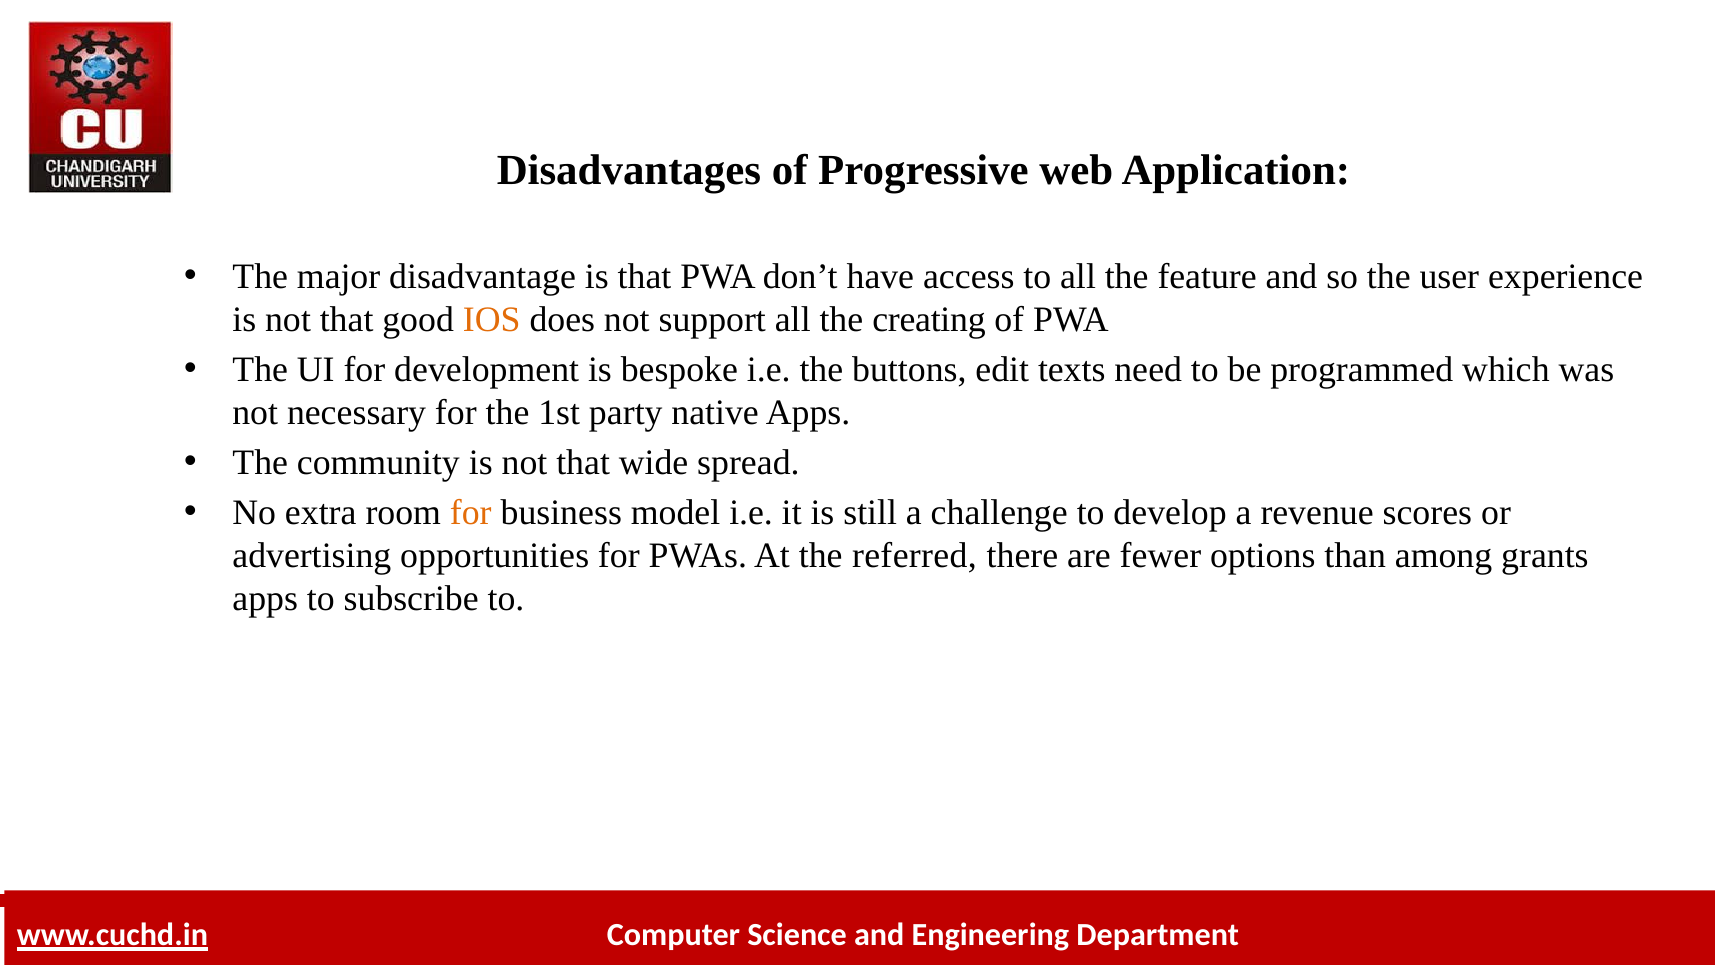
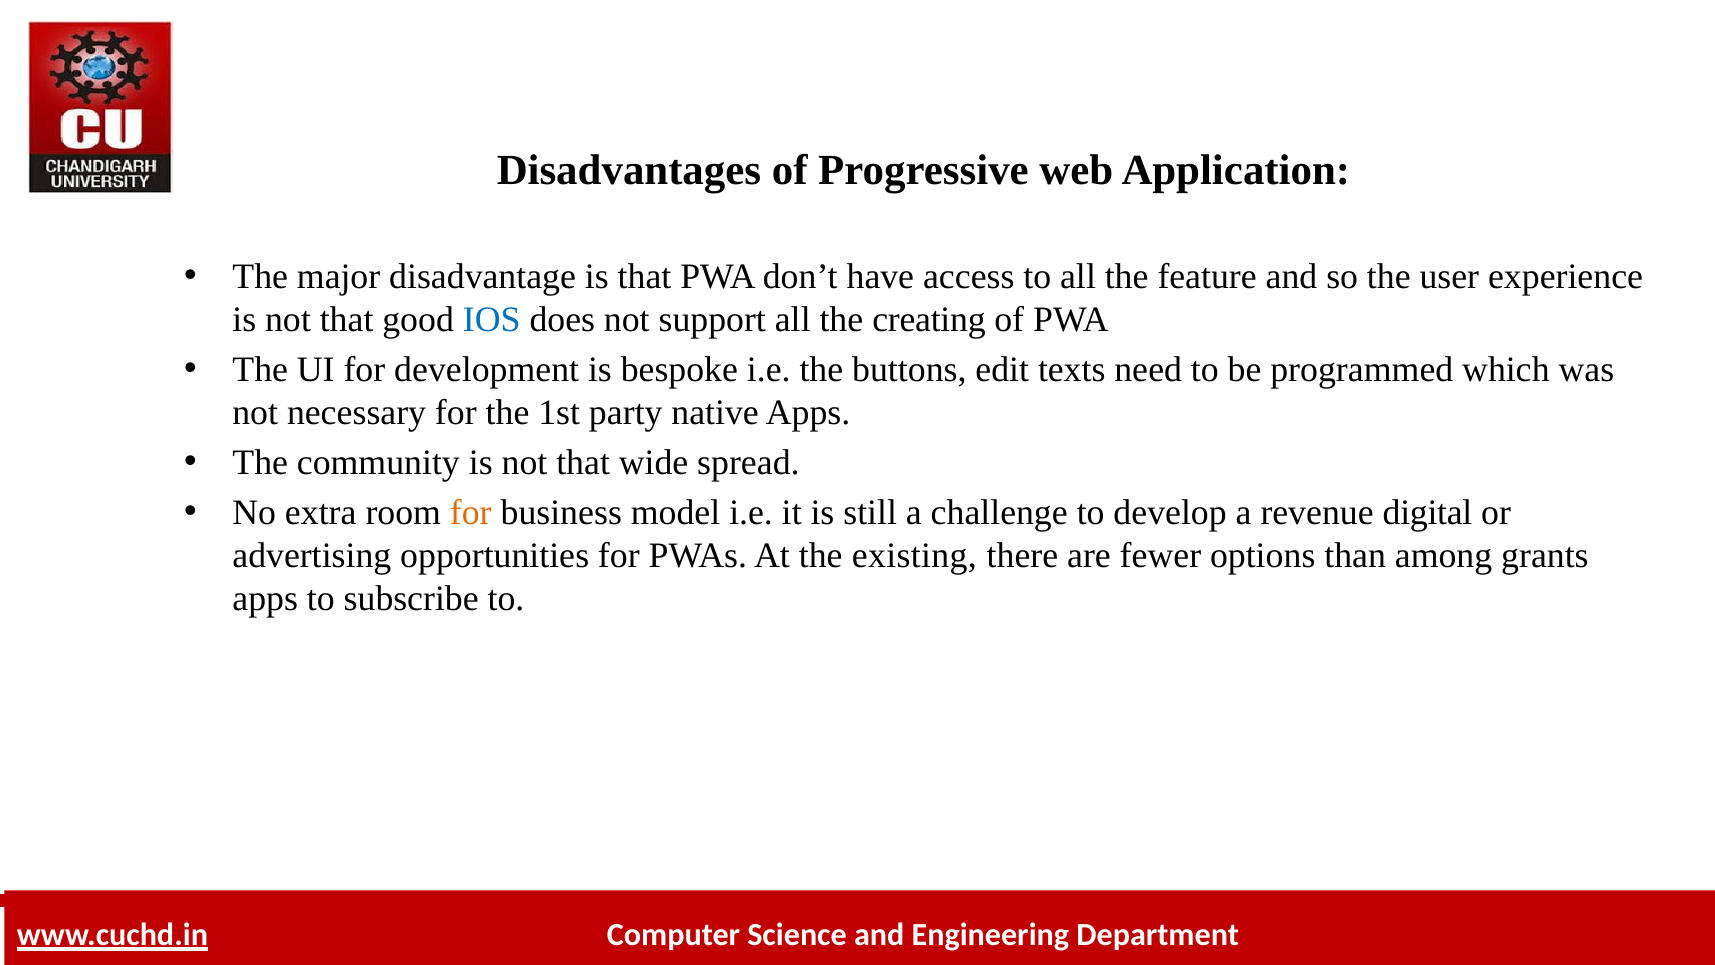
IOS colour: orange -> blue
scores: scores -> digital
referred: referred -> existing
